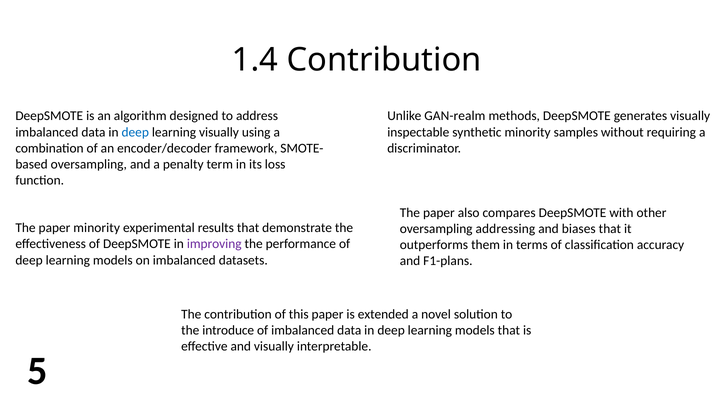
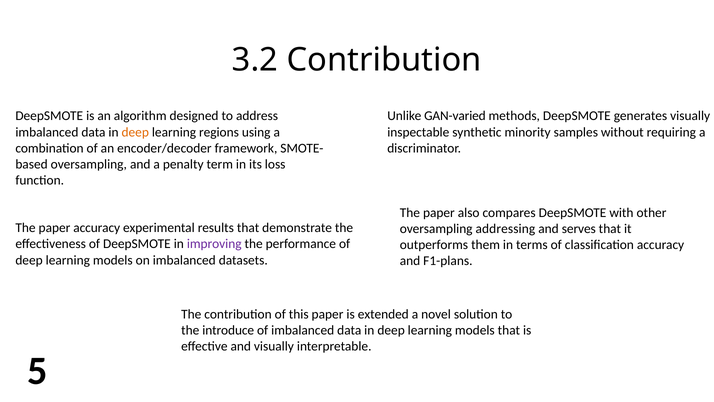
1.4: 1.4 -> 3.2
GAN-realm: GAN-realm -> GAN-varied
deep at (135, 132) colour: blue -> orange
learning visually: visually -> regions
paper minority: minority -> accuracy
biases: biases -> serves
